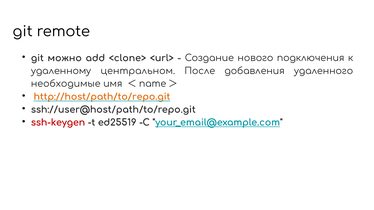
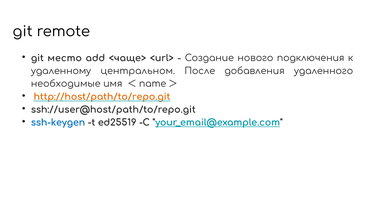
можно: можно -> место
<clone>: <clone> -> <чаще>
ssh-keygen colour: red -> blue
